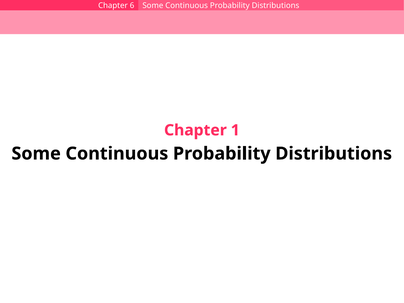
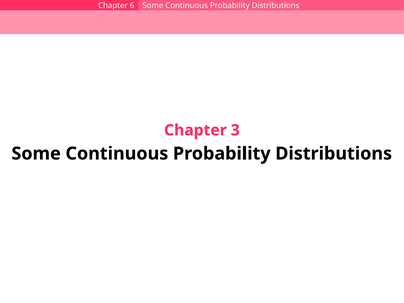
1: 1 -> 3
